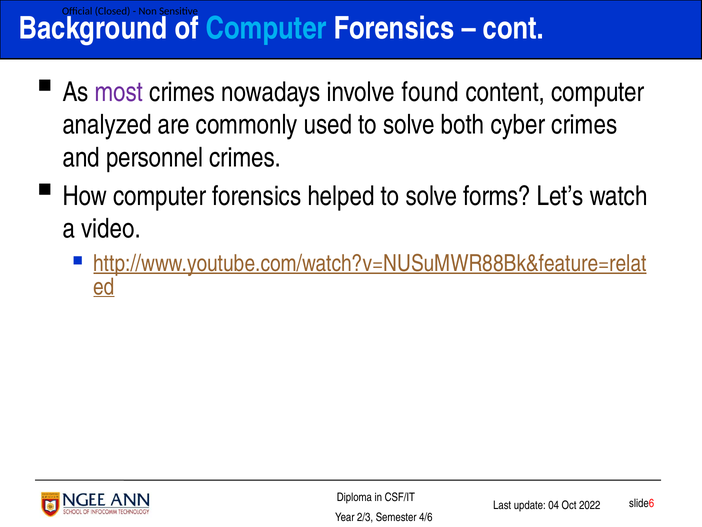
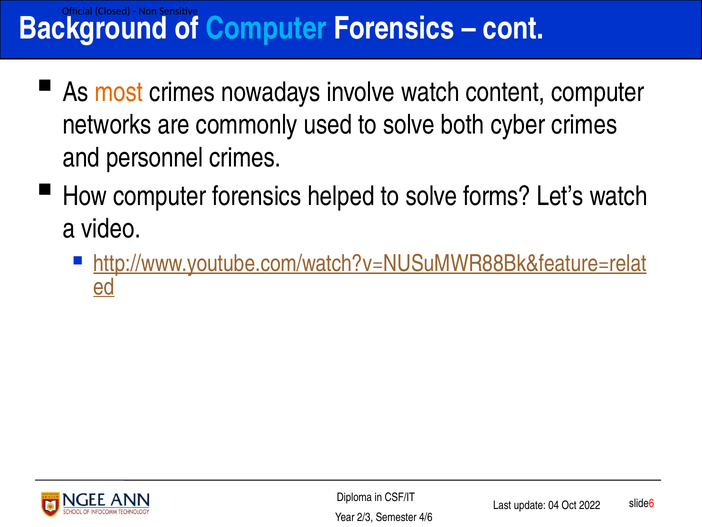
most colour: purple -> orange
involve found: found -> watch
analyzed: analyzed -> networks
